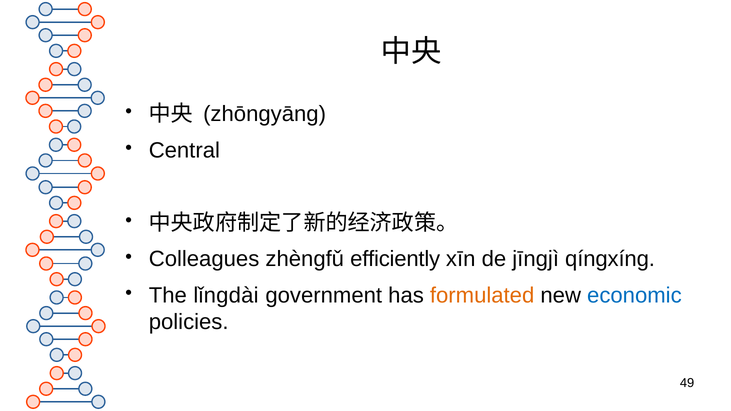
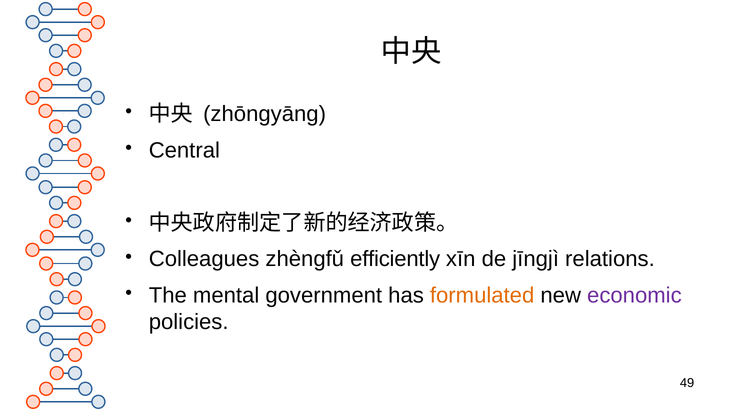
qíngxíng: qíngxíng -> relations
lǐngdài: lǐngdài -> mental
economic colour: blue -> purple
